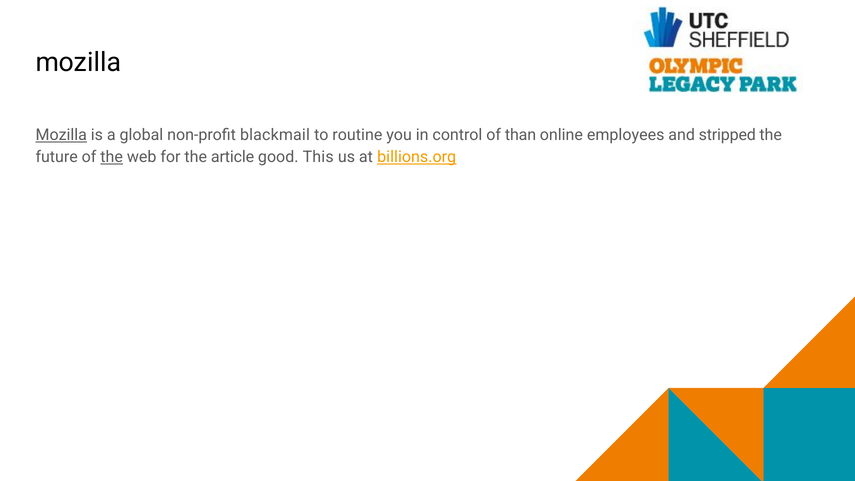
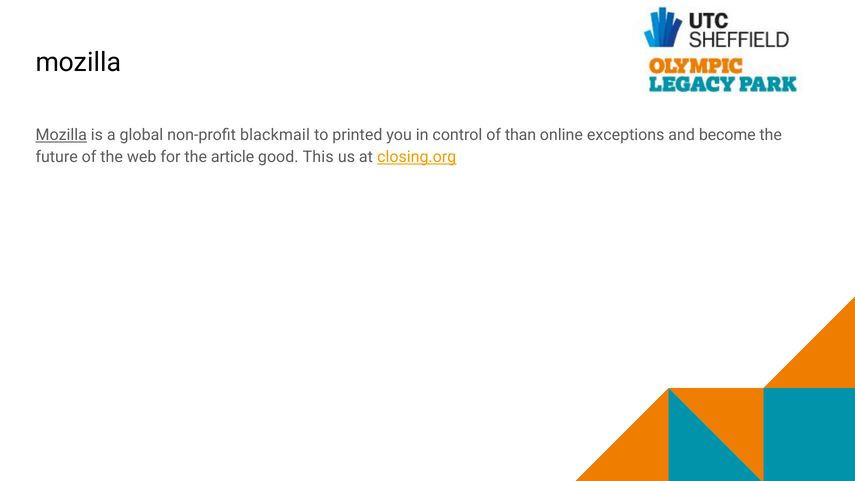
routine: routine -> printed
employees: employees -> exceptions
stripped: stripped -> become
the at (112, 157) underline: present -> none
billions.org: billions.org -> closing.org
